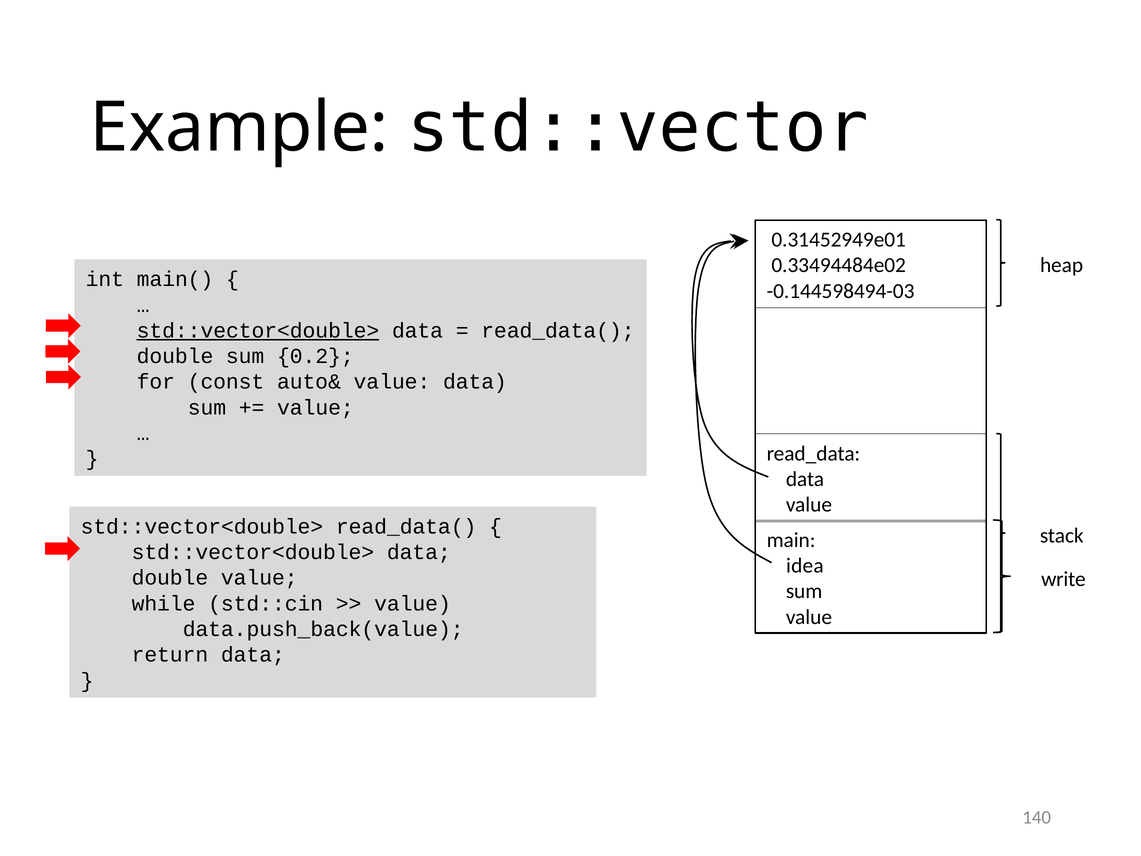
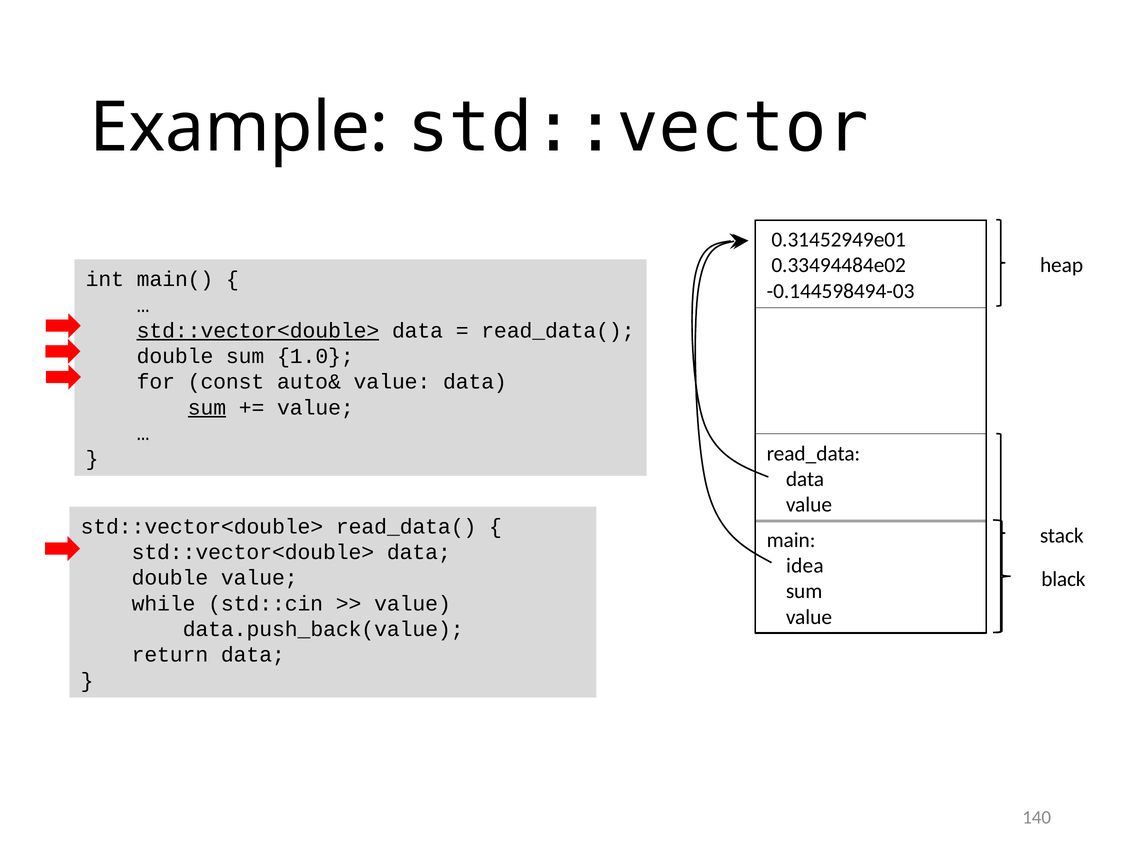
0.2: 0.2 -> 1.0
sum at (207, 407) underline: none -> present
write: write -> black
